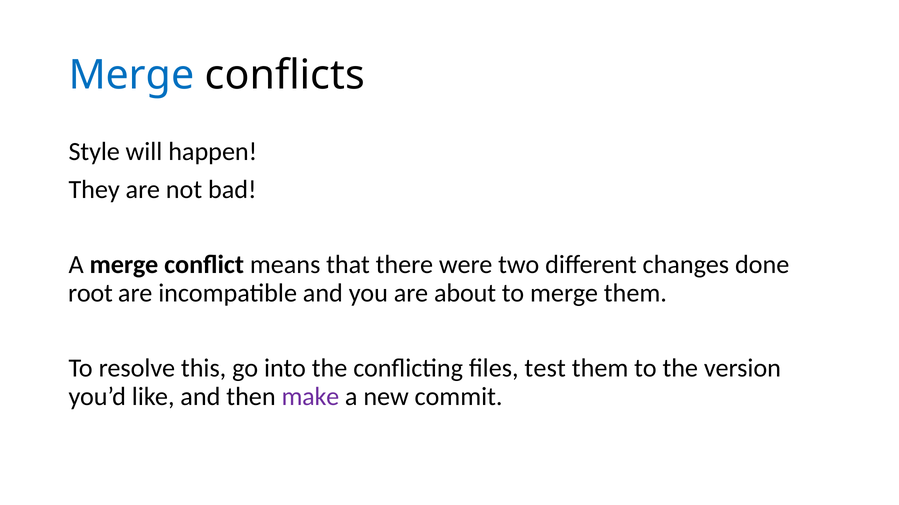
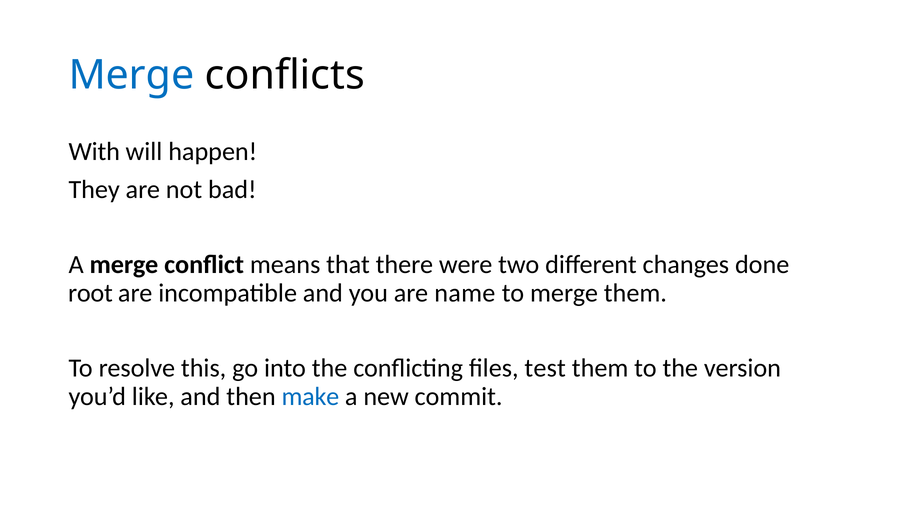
Style: Style -> With
about: about -> name
make colour: purple -> blue
